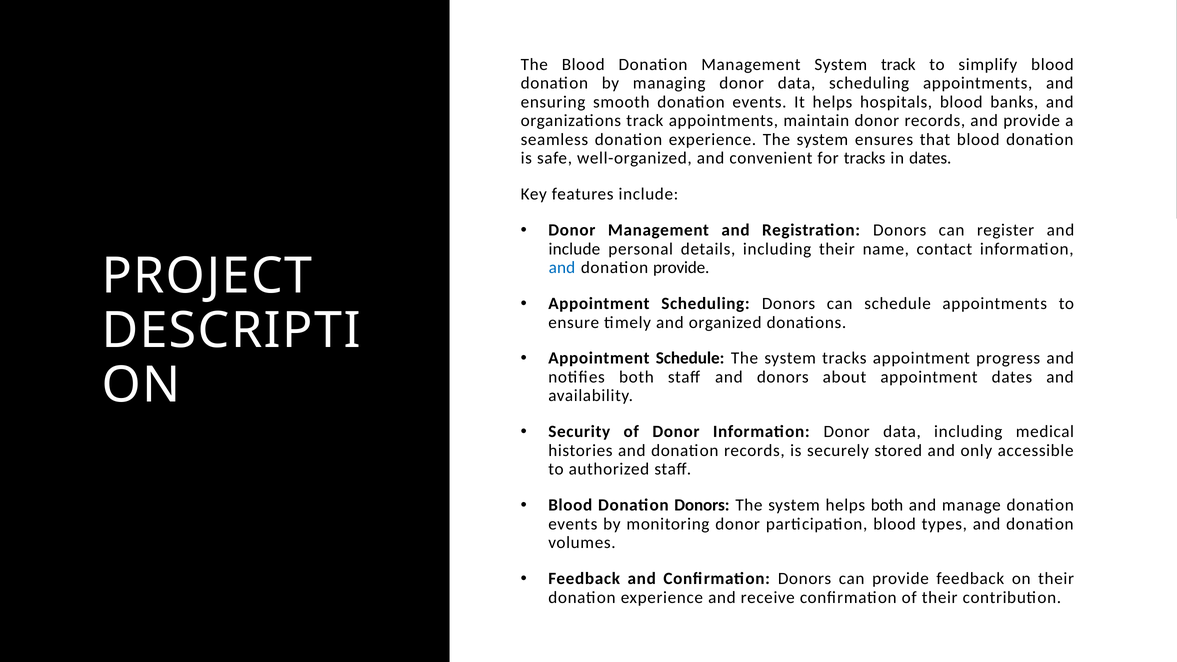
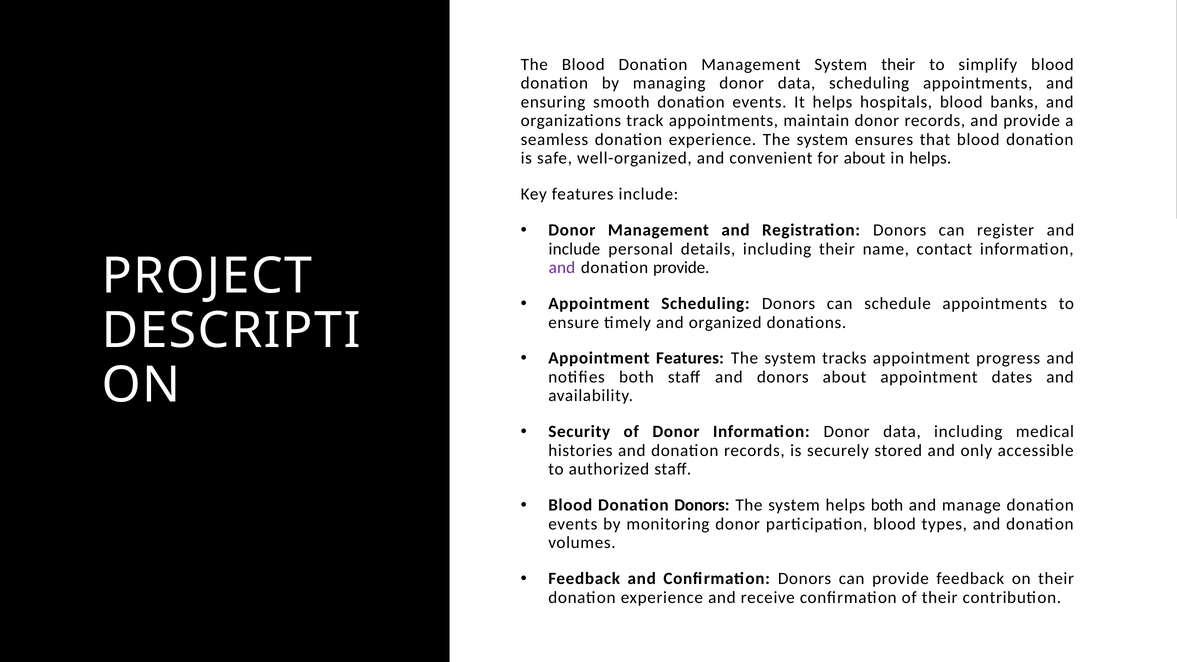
System track: track -> their
for tracks: tracks -> about
in dates: dates -> helps
and at (562, 268) colour: blue -> purple
Appointment Schedule: Schedule -> Features
